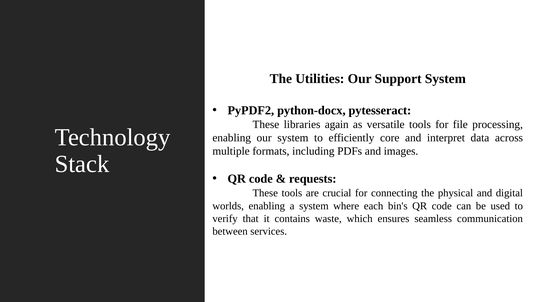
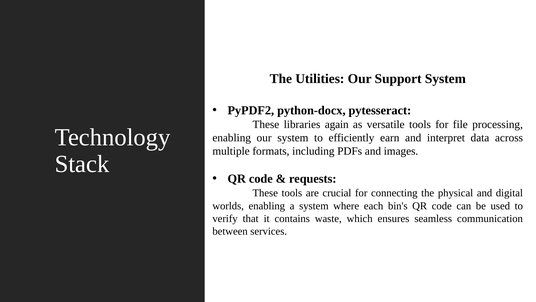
core: core -> earn
